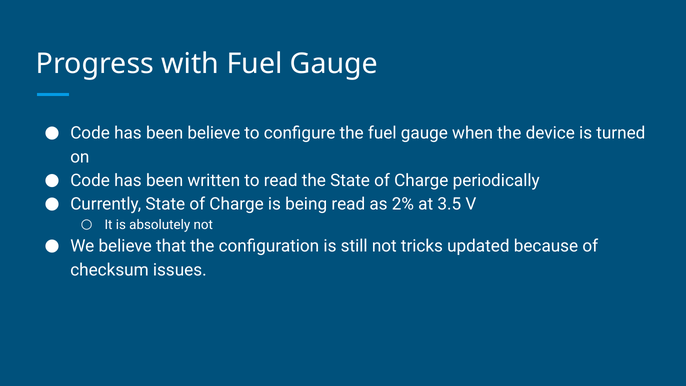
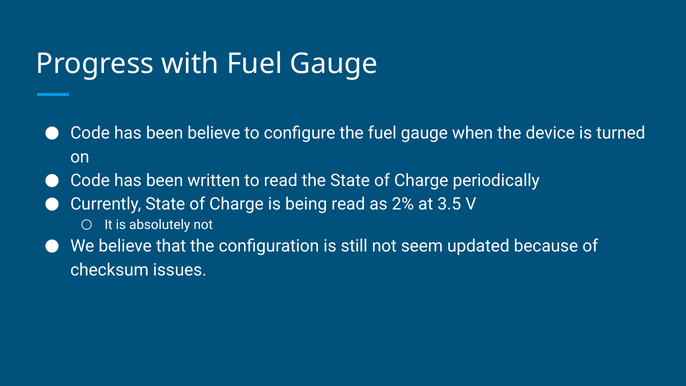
tricks: tricks -> seem
